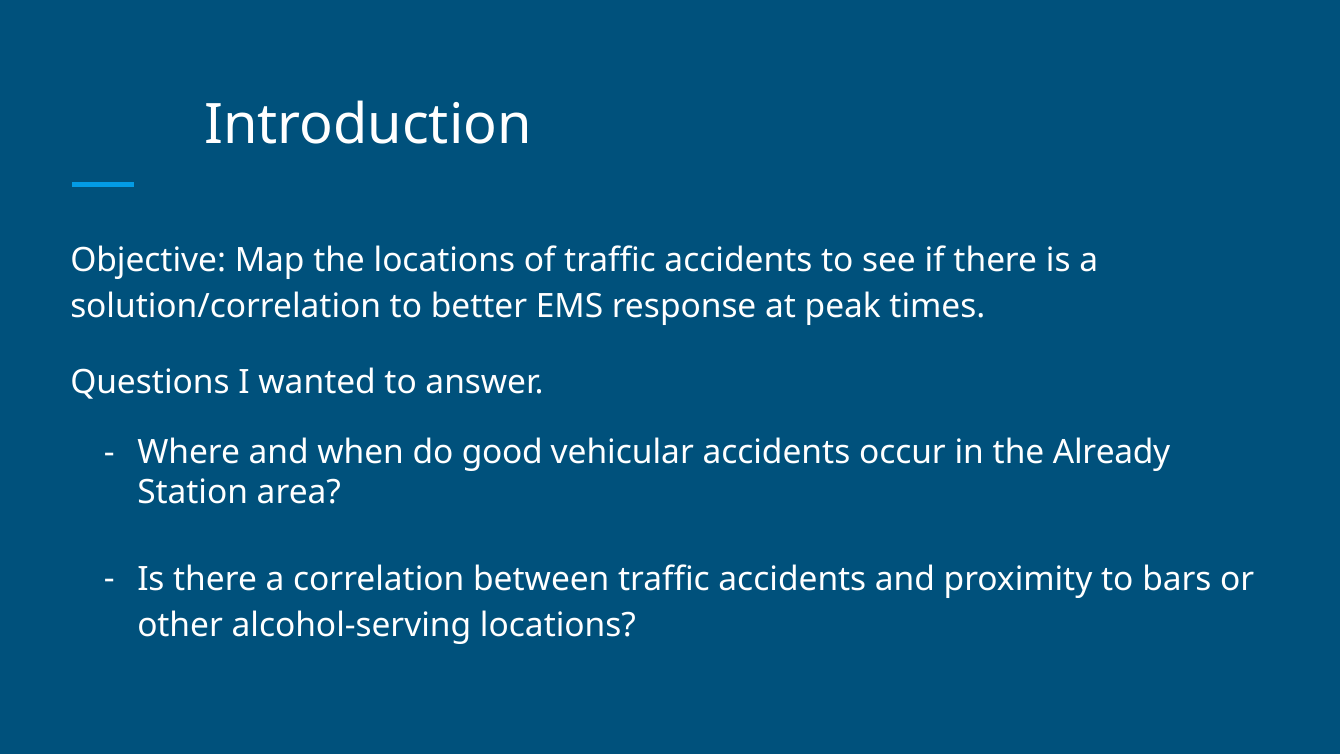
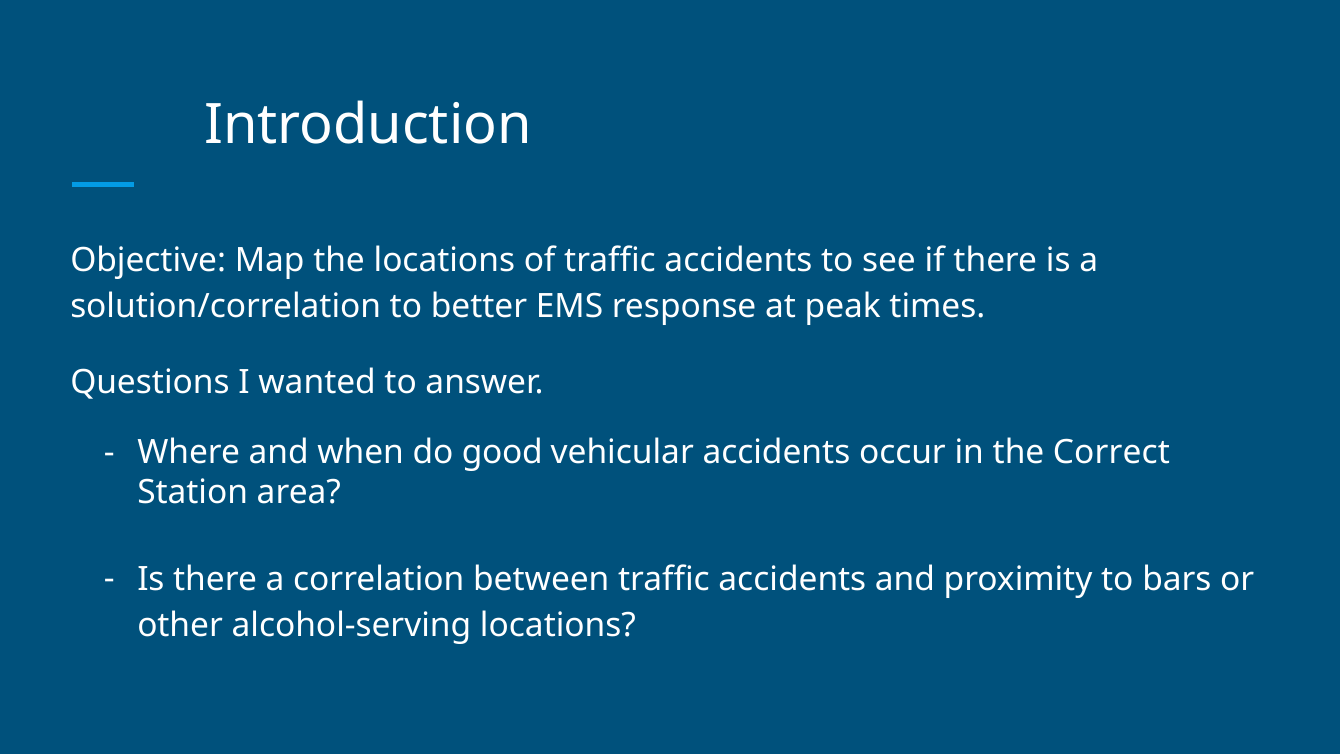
Already: Already -> Correct
